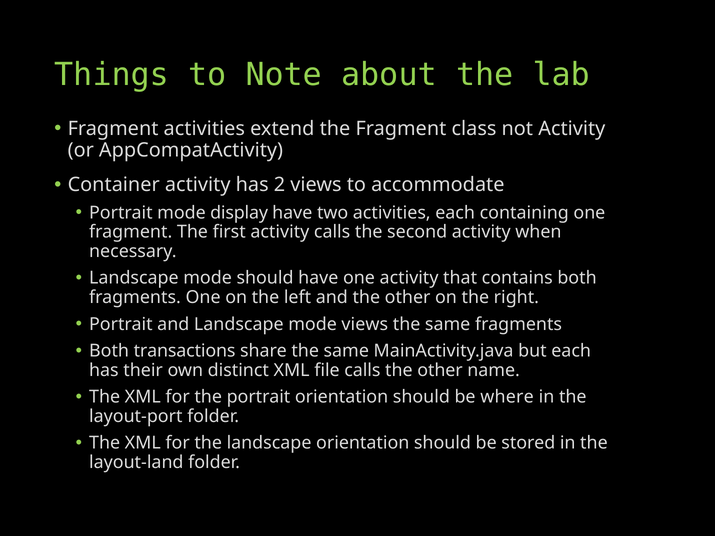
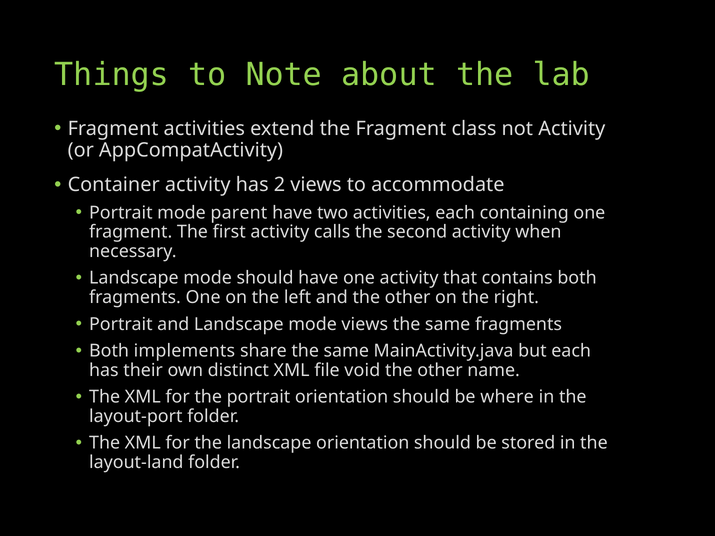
display: display -> parent
transactions: transactions -> implements
file calls: calls -> void
